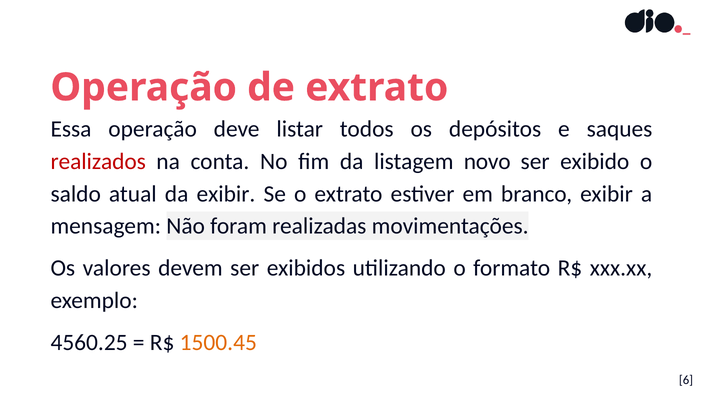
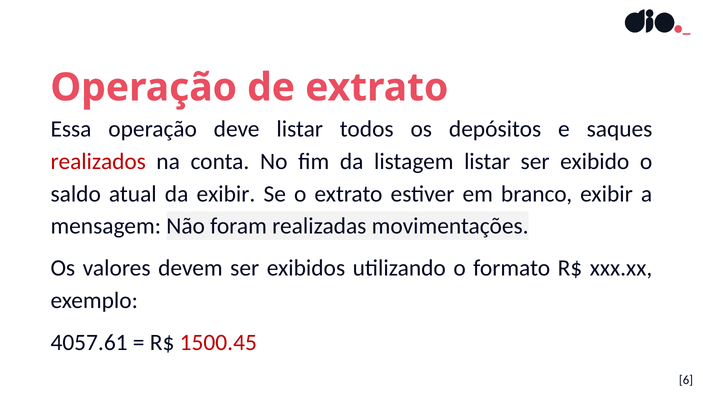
listagem novo: novo -> listar
4560.25: 4560.25 -> 4057.61
1500.45 colour: orange -> red
